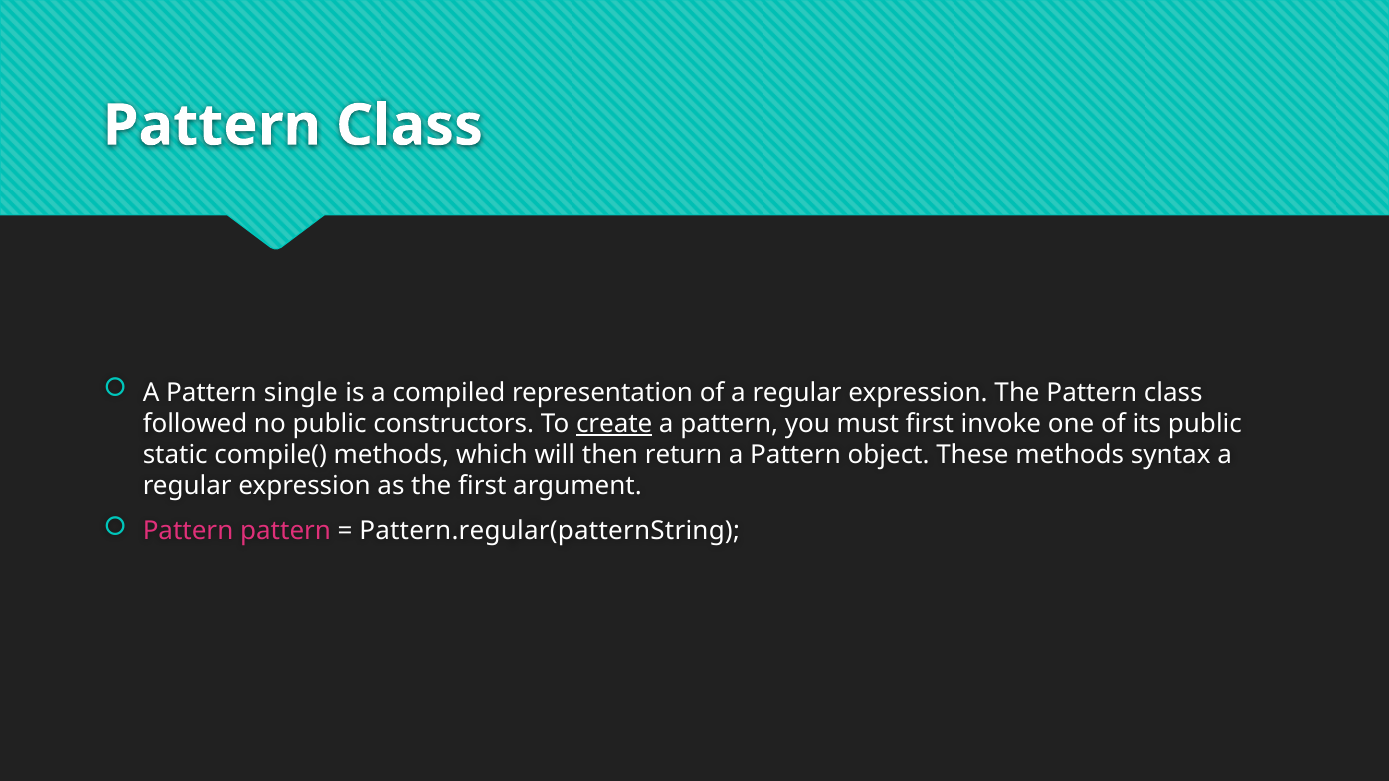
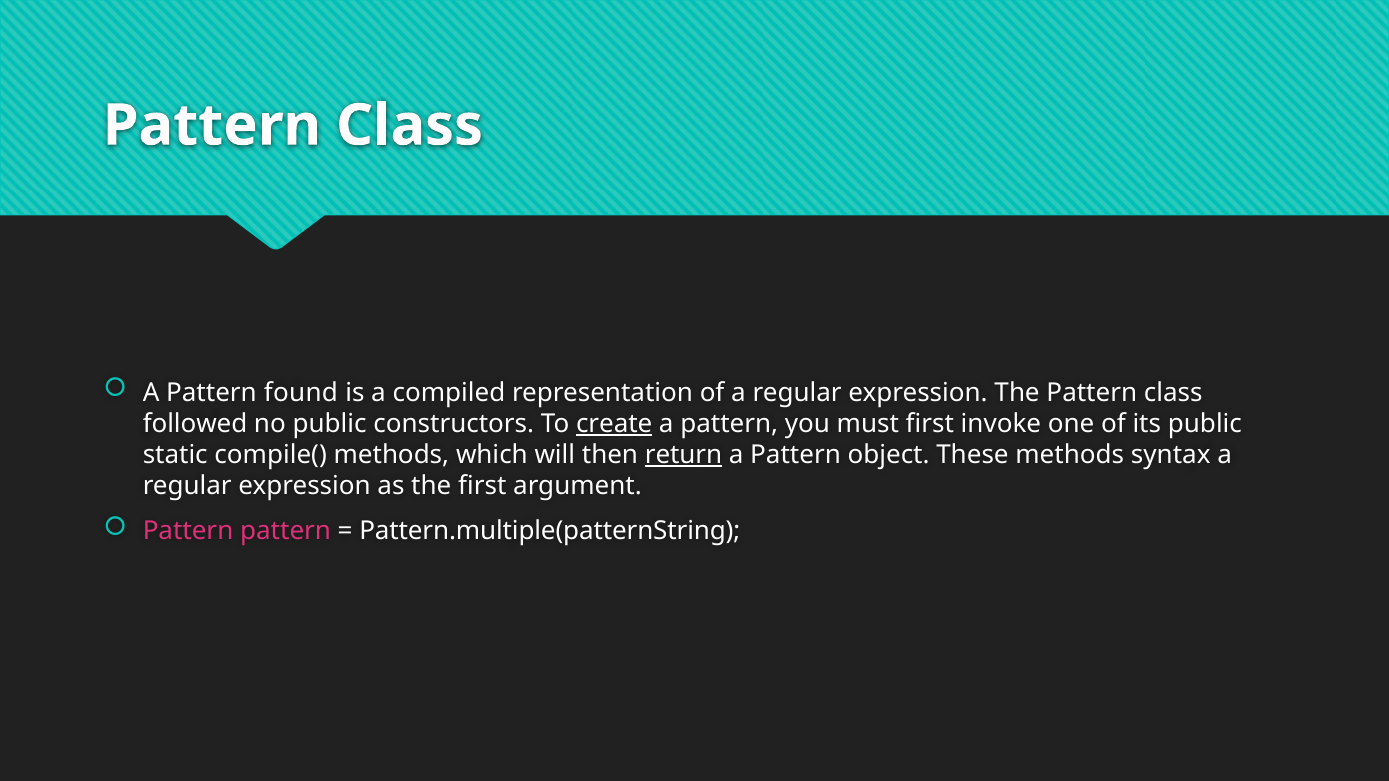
single: single -> found
return underline: none -> present
Pattern.regular(patternString: Pattern.regular(patternString -> Pattern.multiple(patternString
